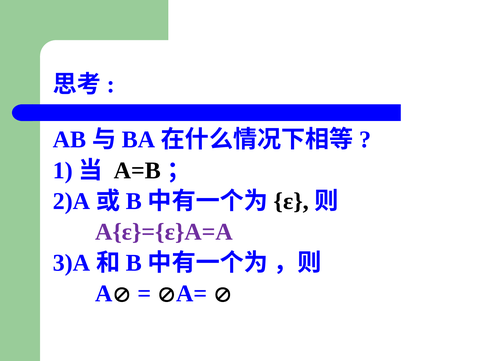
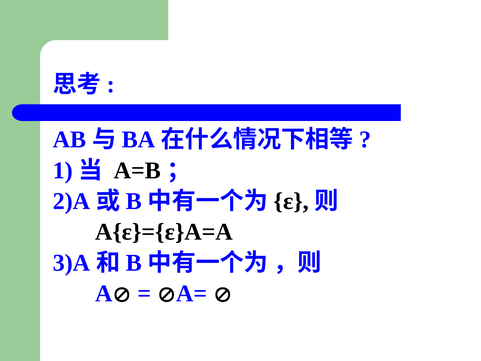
A{ε}={ε}A=A colour: purple -> black
